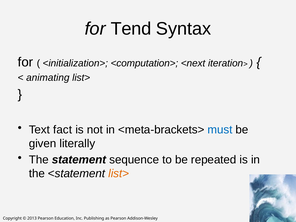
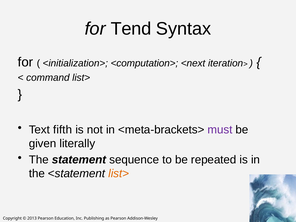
animating: animating -> command
fact: fact -> fifth
must colour: blue -> purple
